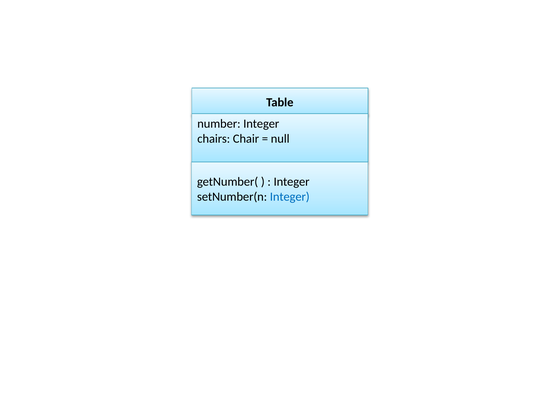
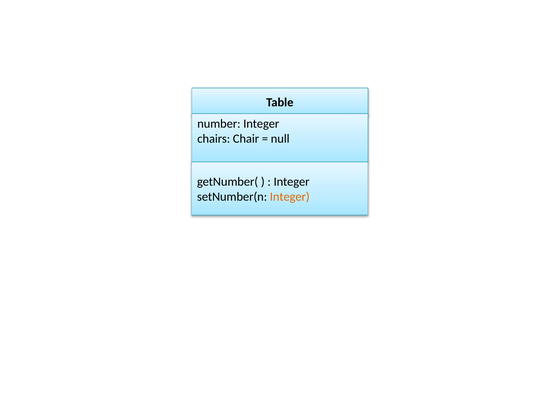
Integer at (290, 197) colour: blue -> orange
